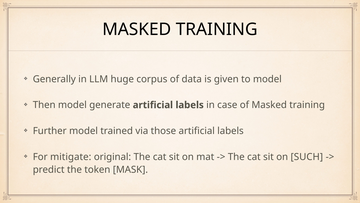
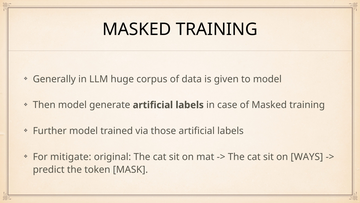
SUCH: SUCH -> WAYS
